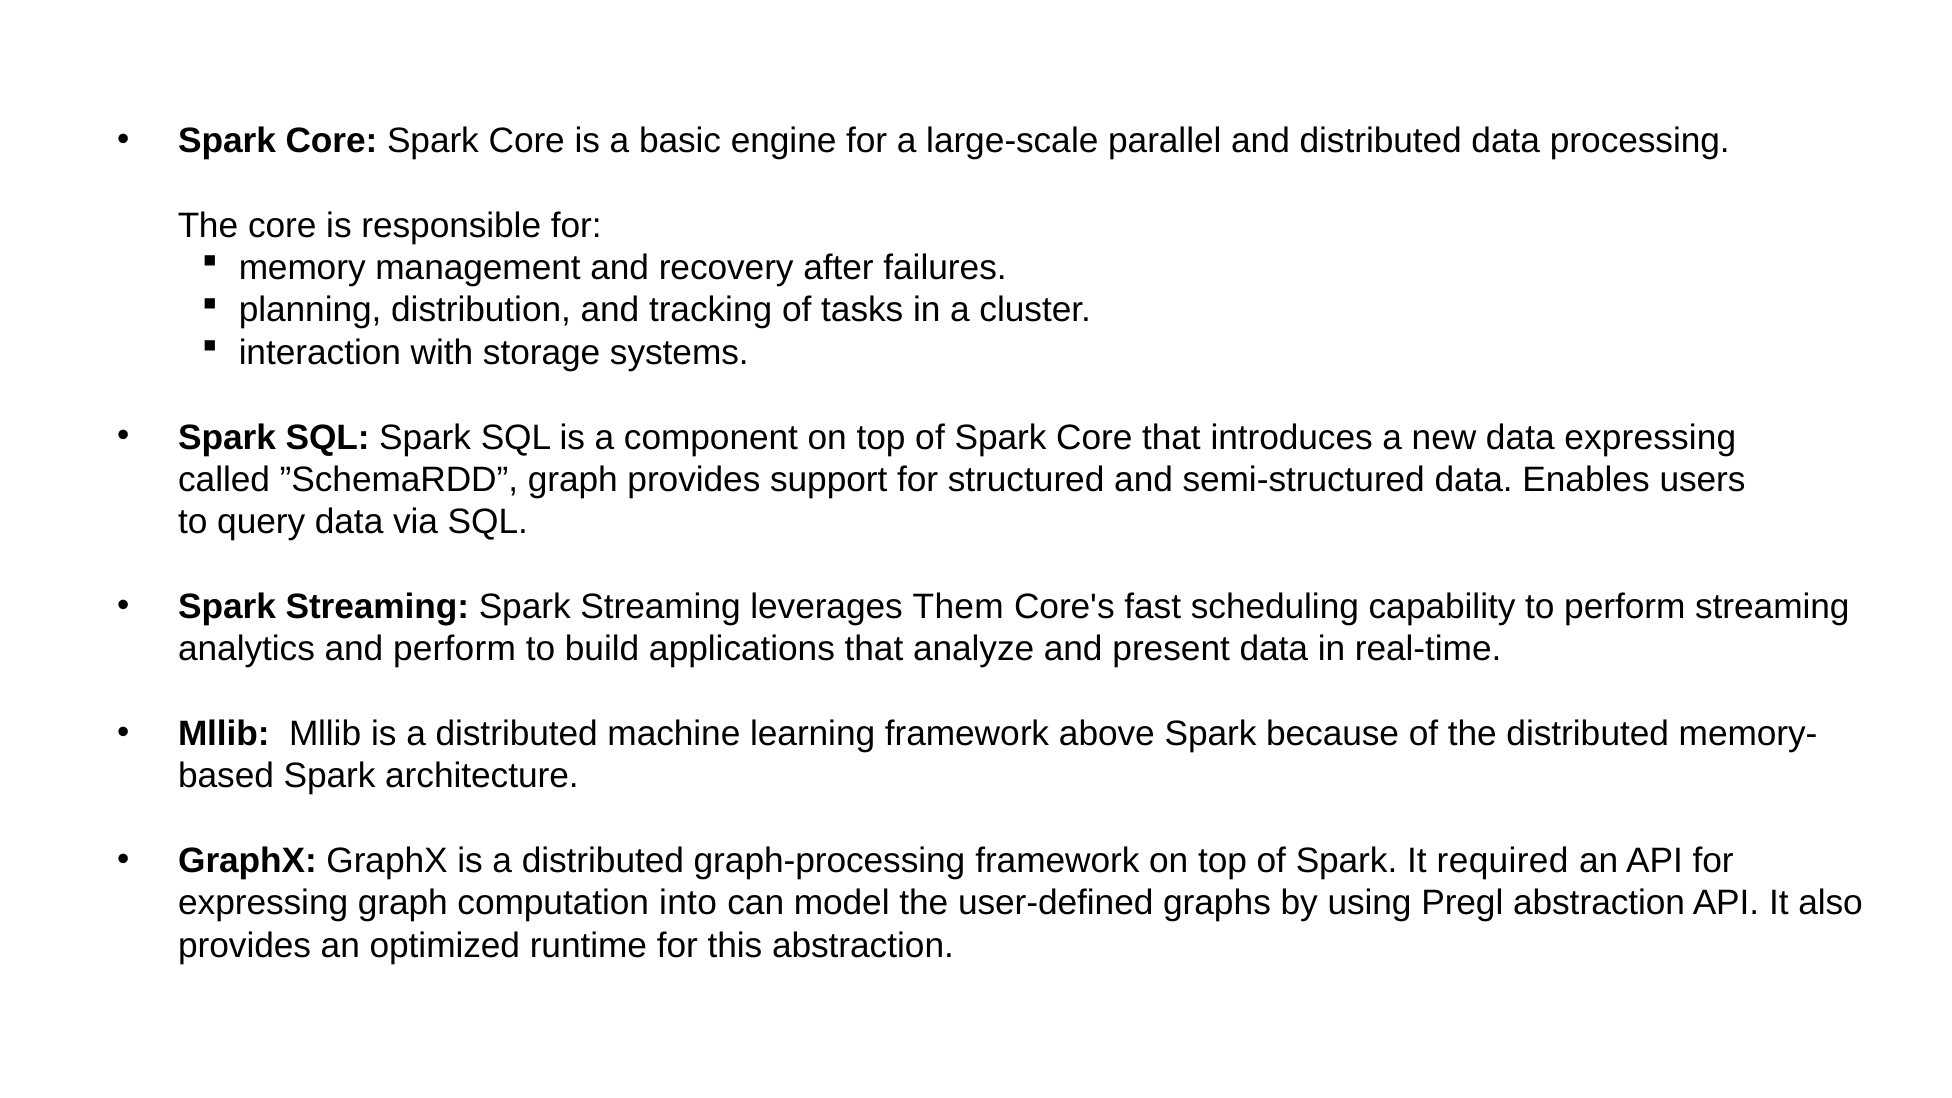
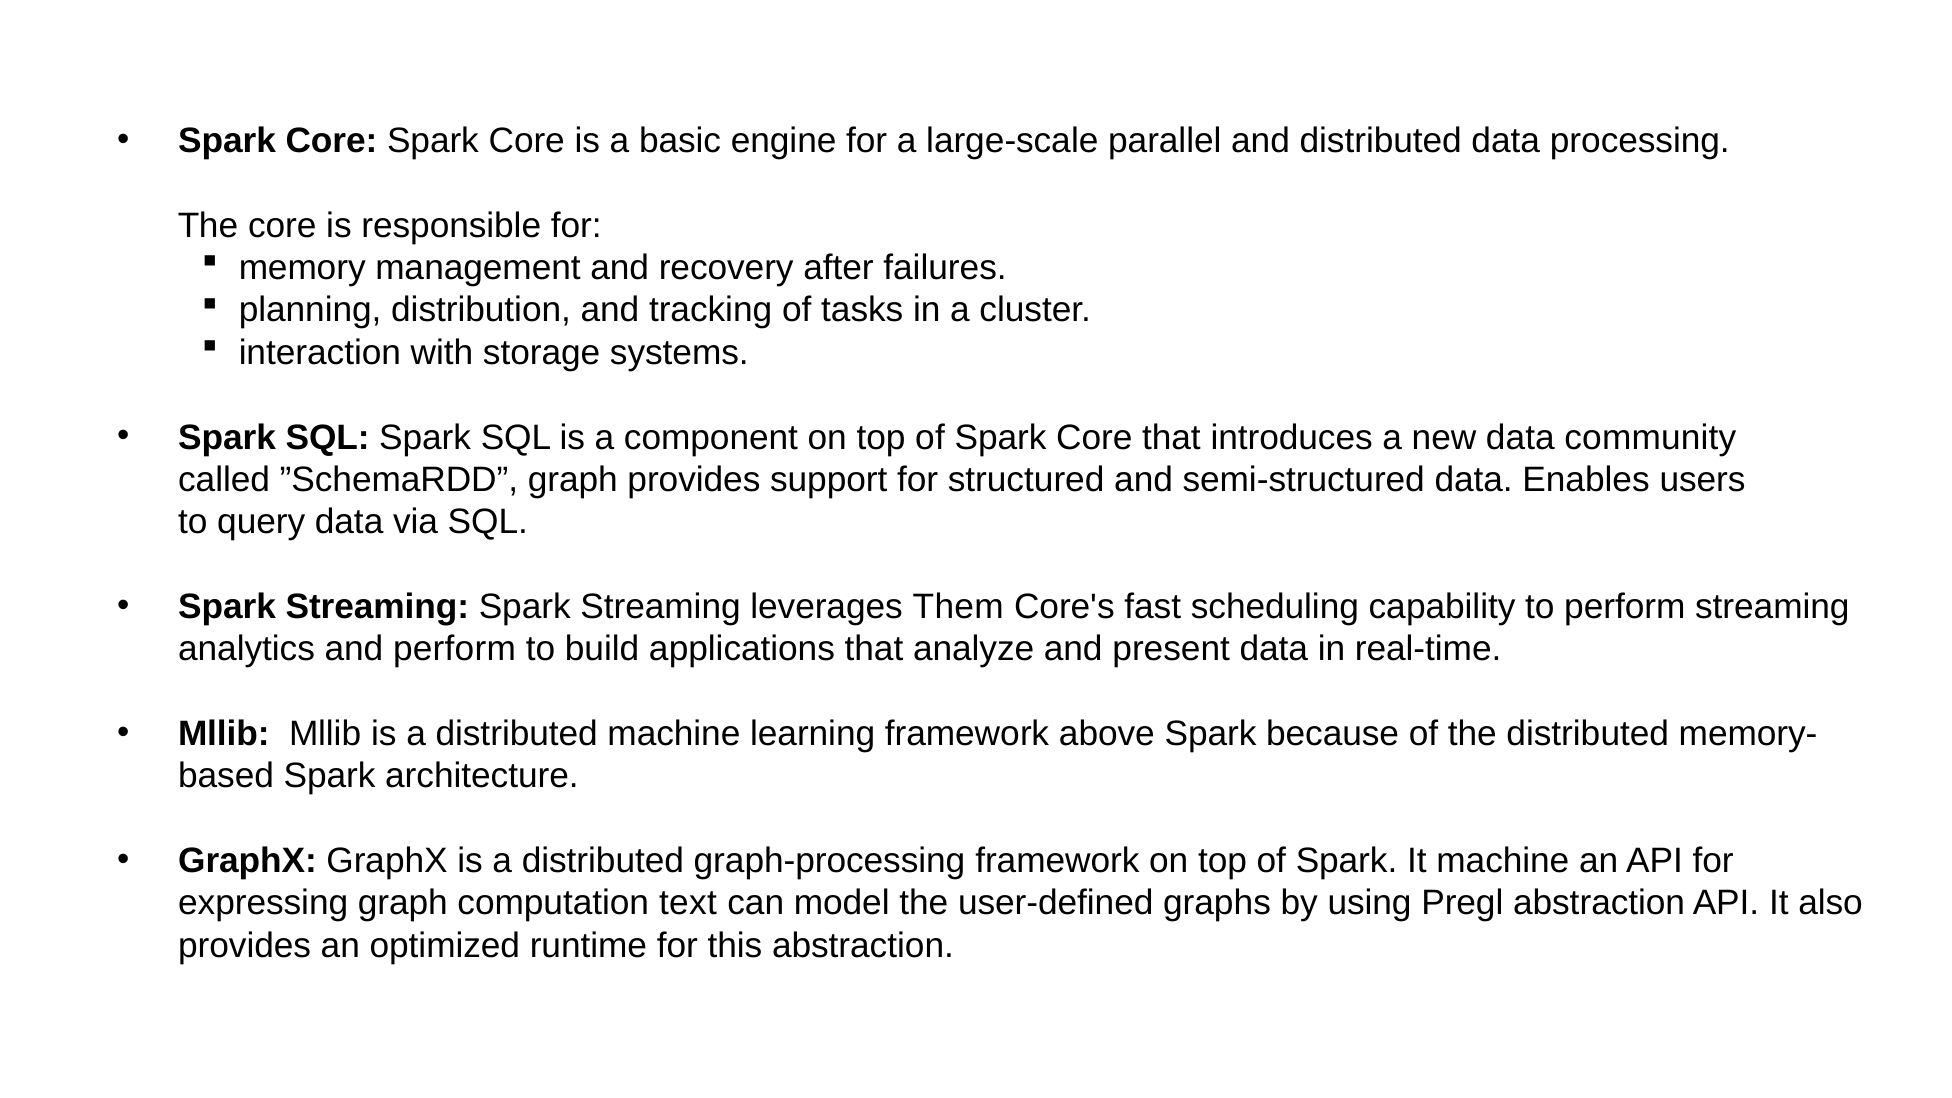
data expressing: expressing -> community
It required: required -> machine
into: into -> text
